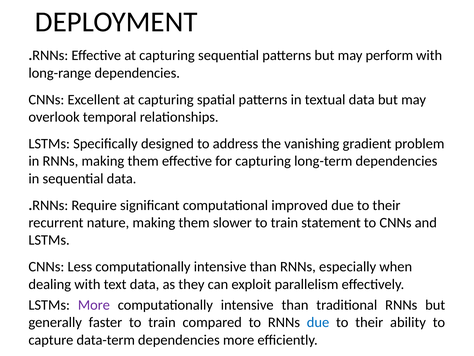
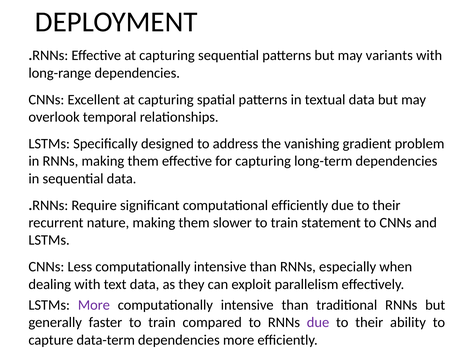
perform: perform -> variants
computational improved: improved -> efficiently
due at (318, 322) colour: blue -> purple
